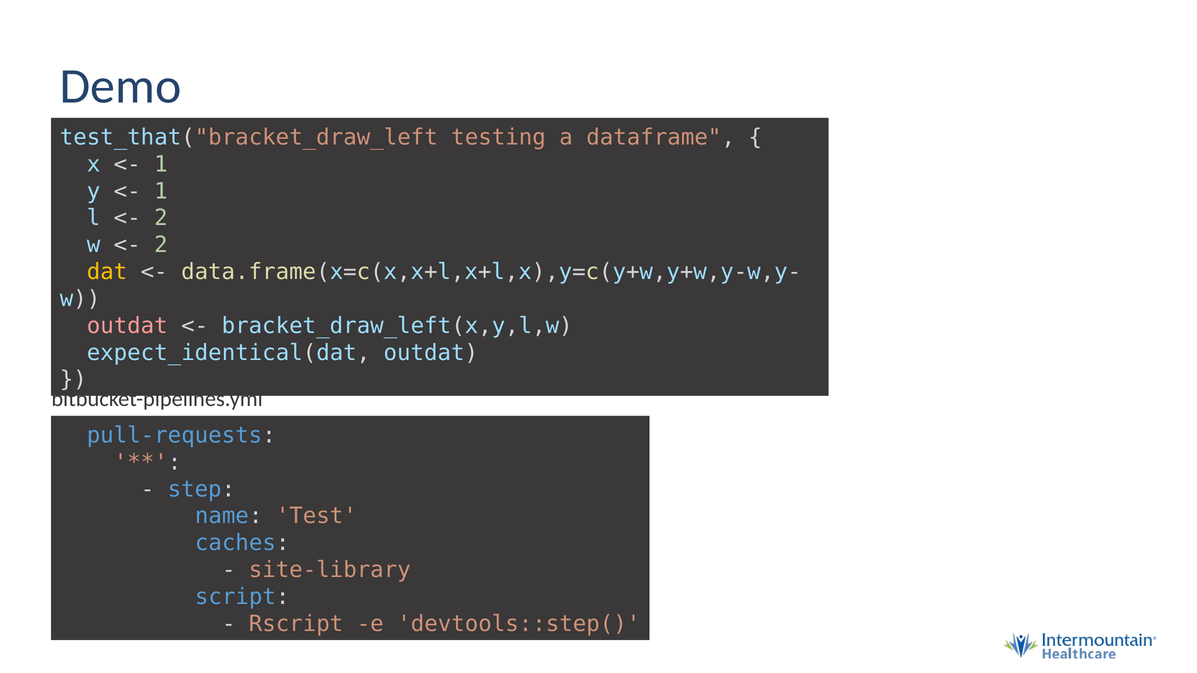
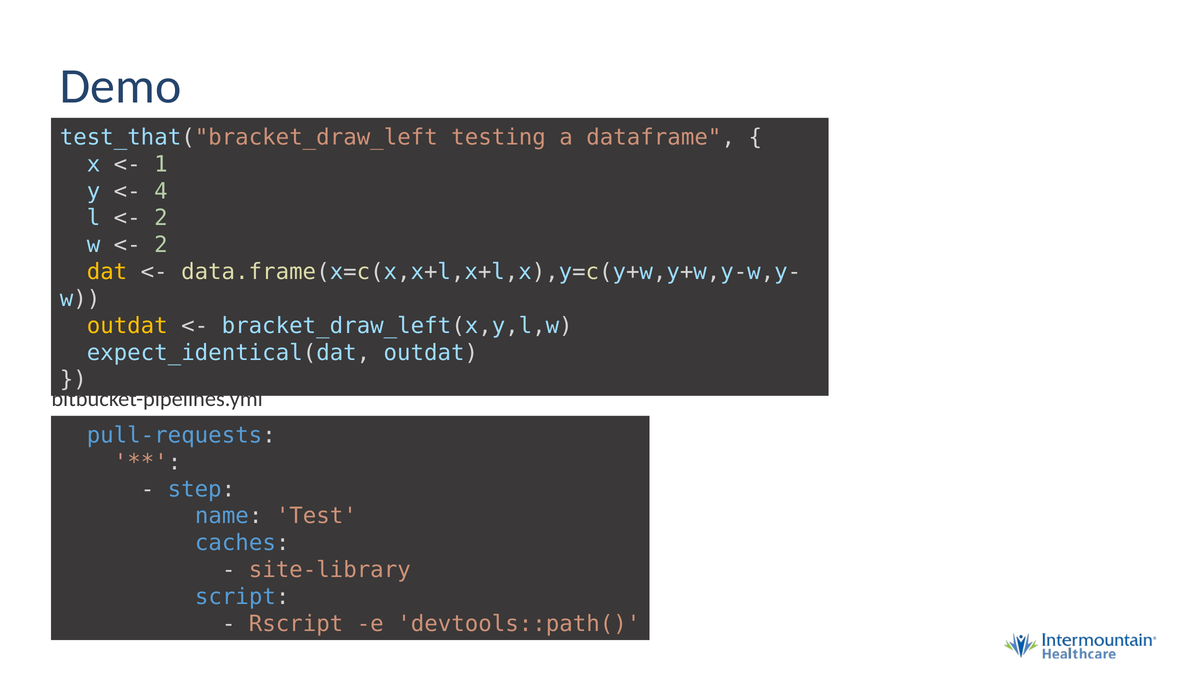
1 at (161, 191): 1 -> 4
outdat at (127, 326) colour: pink -> yellow
devtools::step(: devtools::step( -> devtools::path(
